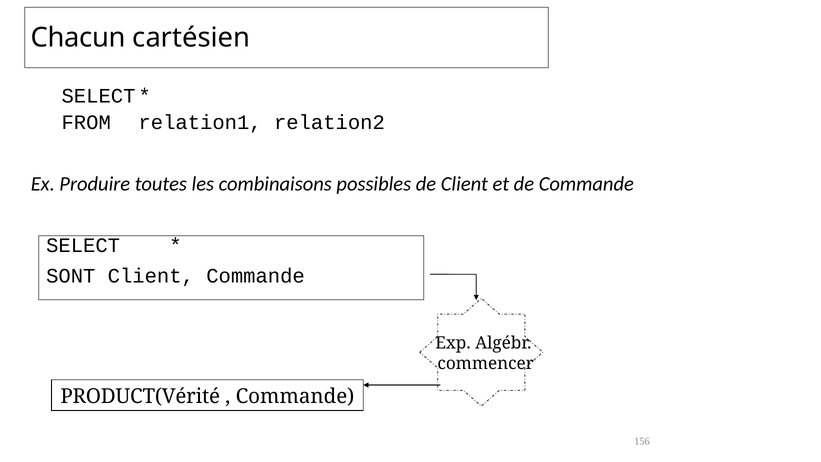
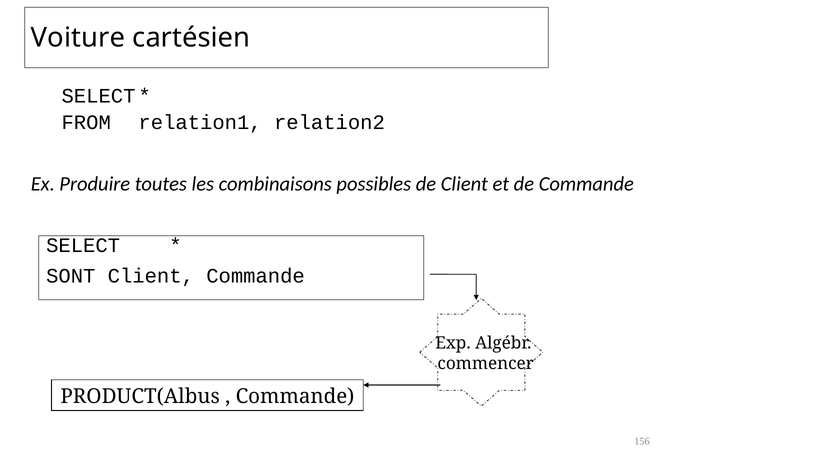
Chacun: Chacun -> Voiture
PRODUCT(Vérité: PRODUCT(Vérité -> PRODUCT(Albus
